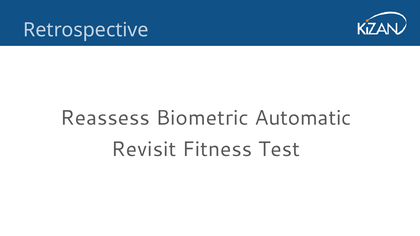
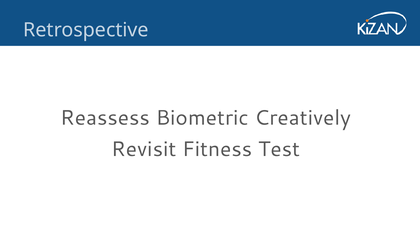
Automatic: Automatic -> Creatively
